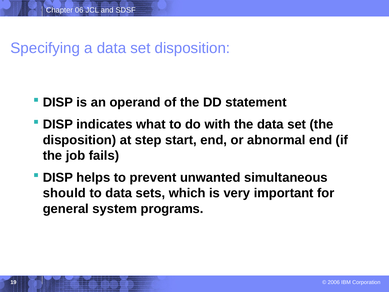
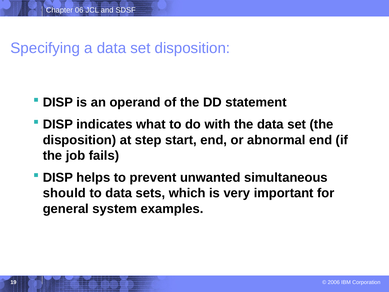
programs: programs -> examples
